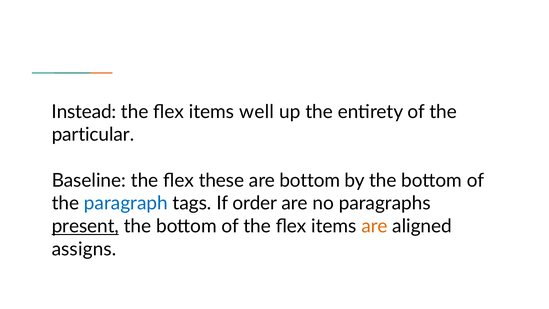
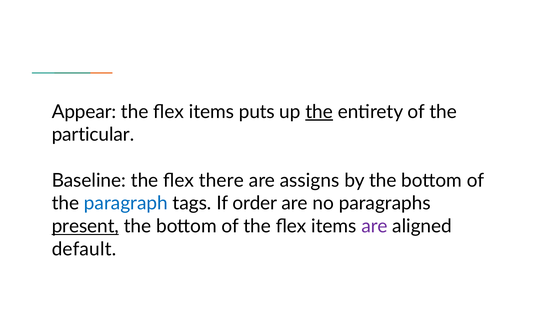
Instead: Instead -> Appear
well: well -> puts
the at (319, 112) underline: none -> present
these: these -> there
are bottom: bottom -> assigns
are at (374, 226) colour: orange -> purple
assigns: assigns -> default
